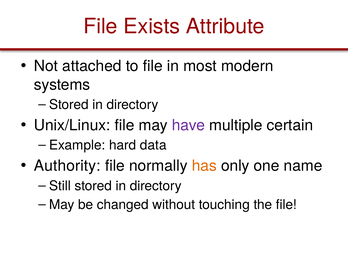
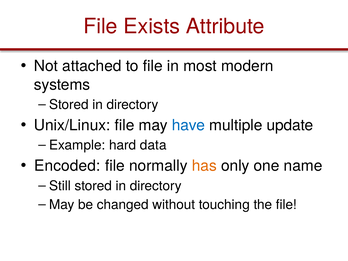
have colour: purple -> blue
certain: certain -> update
Authority: Authority -> Encoded
